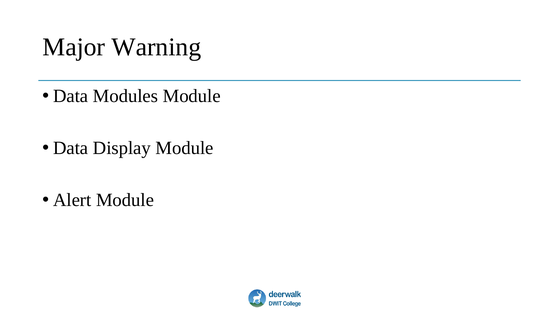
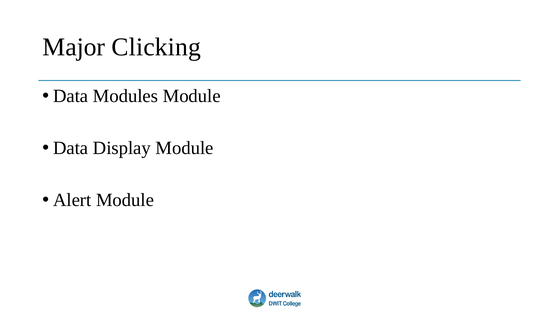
Warning: Warning -> Clicking
